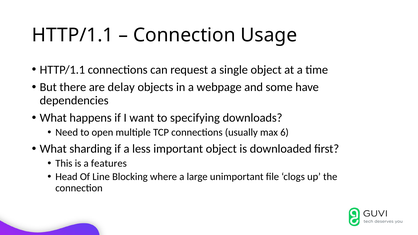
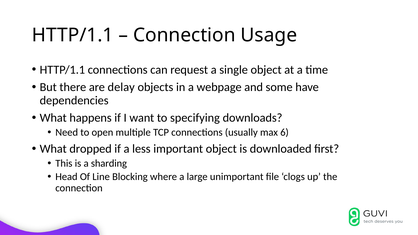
sharding: sharding -> dropped
features: features -> sharding
